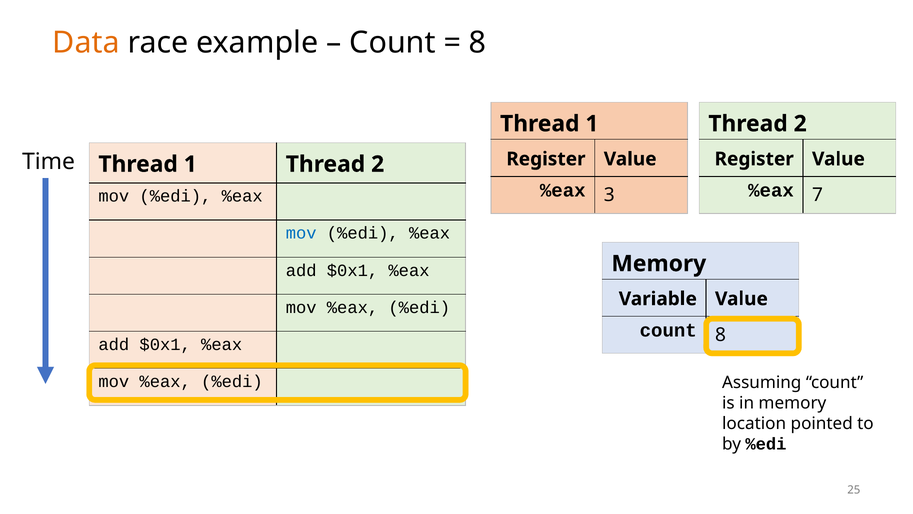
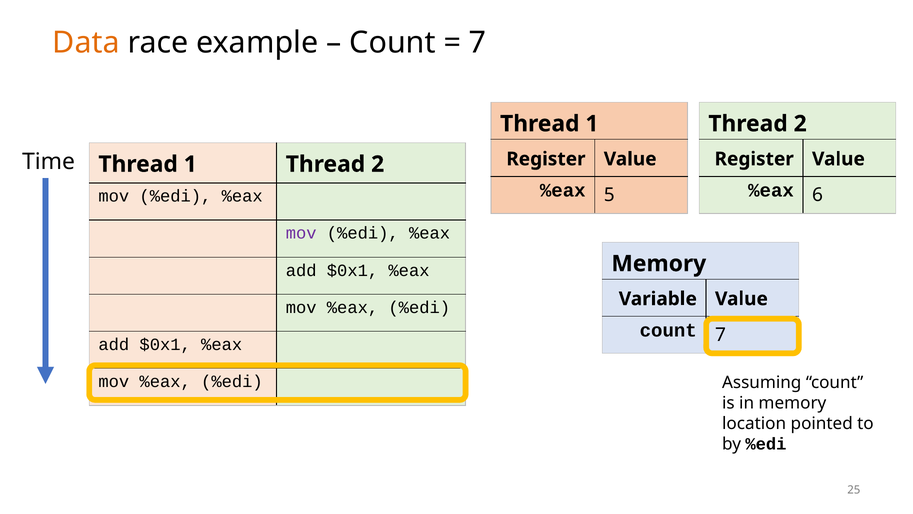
8 at (478, 43): 8 -> 7
3: 3 -> 5
7: 7 -> 6
mov at (301, 233) colour: blue -> purple
count 8: 8 -> 7
